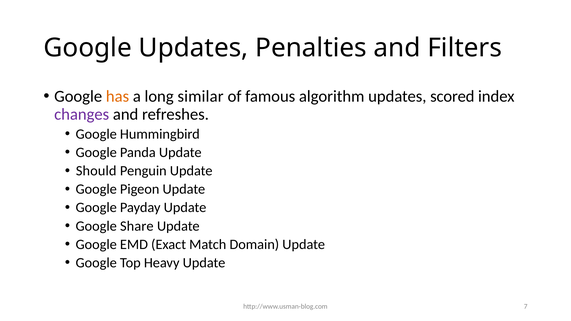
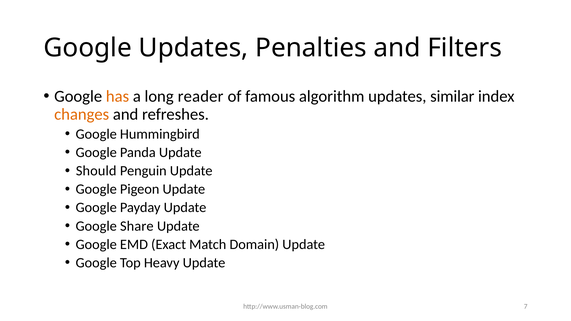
similar: similar -> reader
scored: scored -> similar
changes colour: purple -> orange
